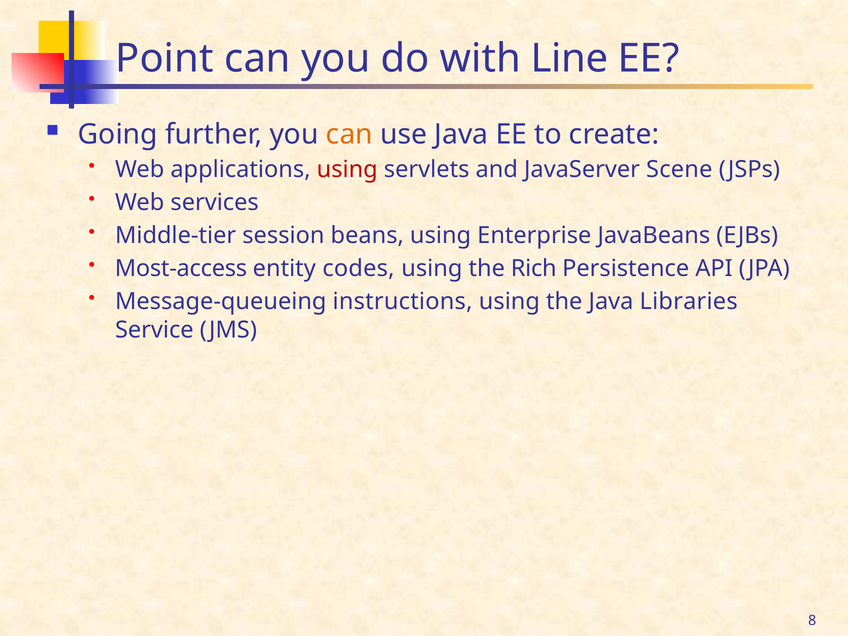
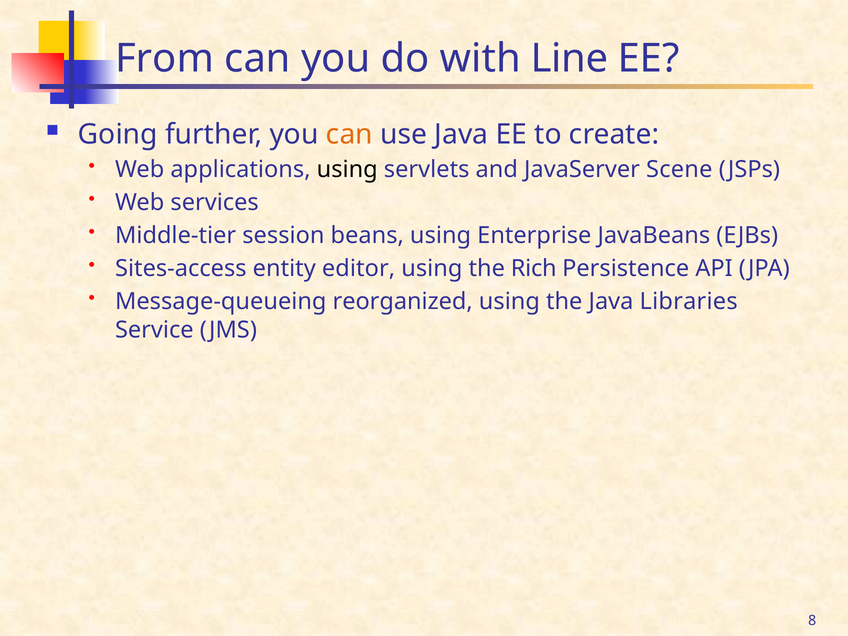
Point: Point -> From
using at (347, 170) colour: red -> black
Most-access: Most-access -> Sites-access
codes: codes -> editor
instructions: instructions -> reorganized
